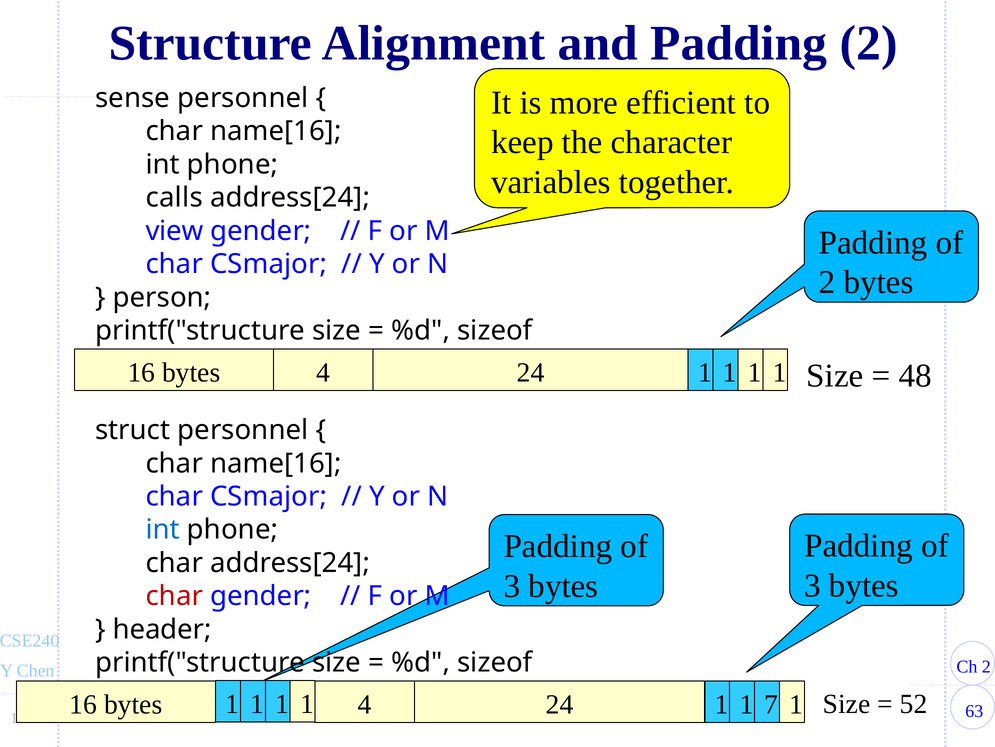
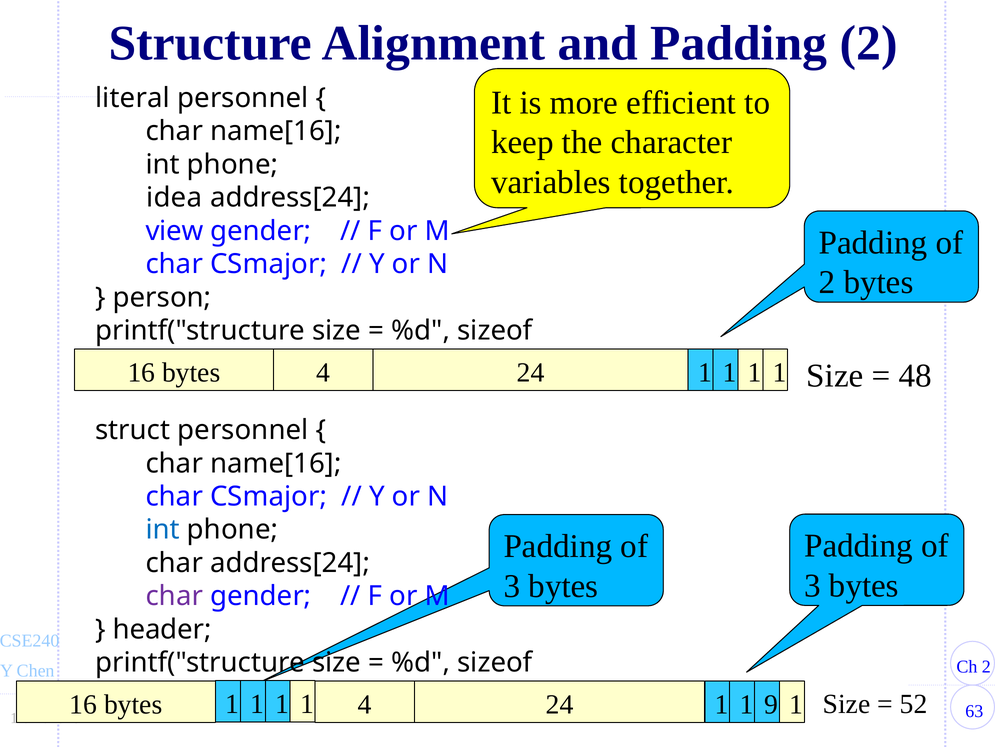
sense: sense -> literal
calls: calls -> idea
char at (174, 596) colour: red -> purple
7: 7 -> 9
